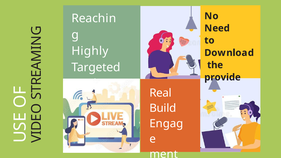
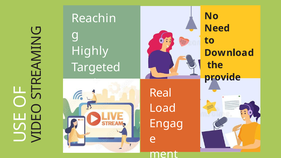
Build: Build -> Load
